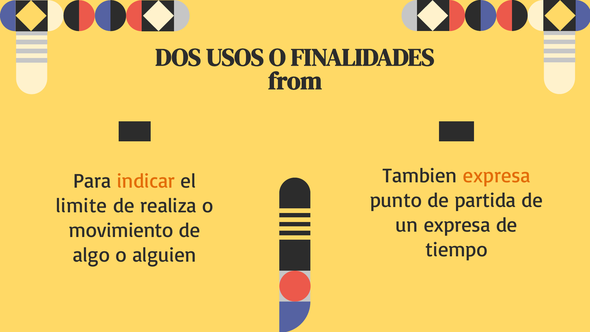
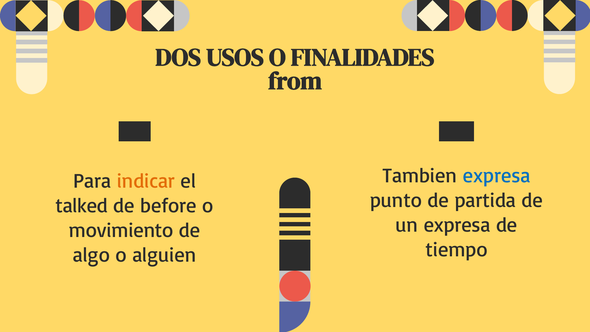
expresa at (497, 176) colour: orange -> blue
limite: limite -> talked
realiza: realiza -> before
